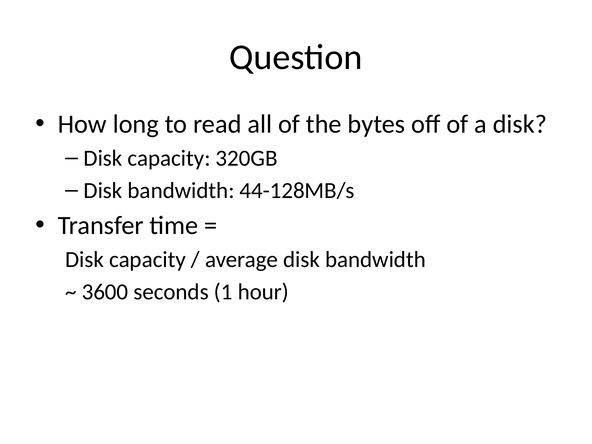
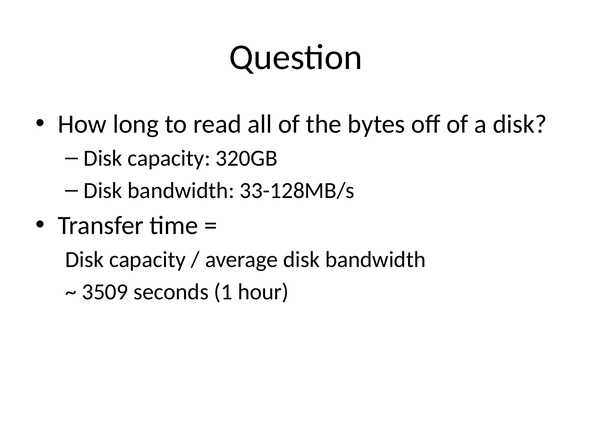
44-128MB/s: 44-128MB/s -> 33-128MB/s
3600: 3600 -> 3509
